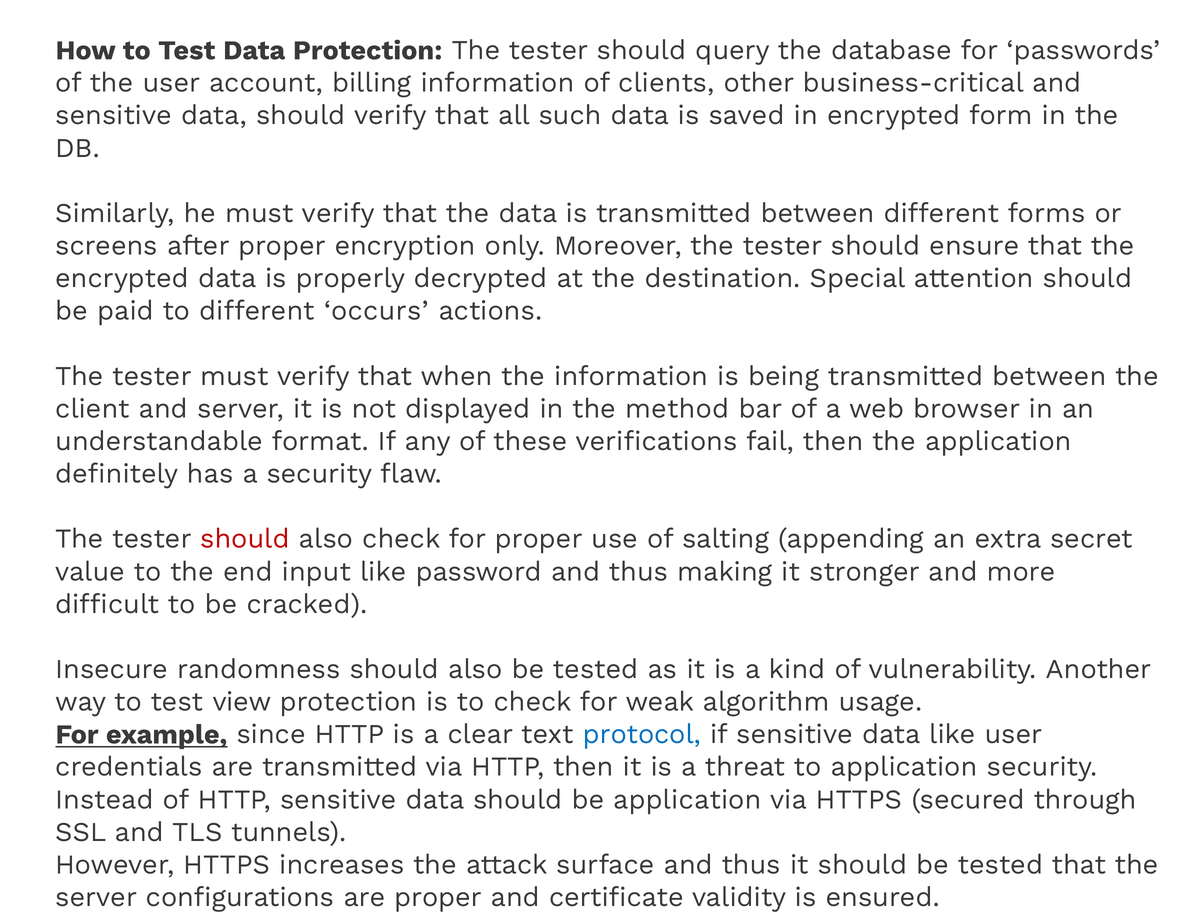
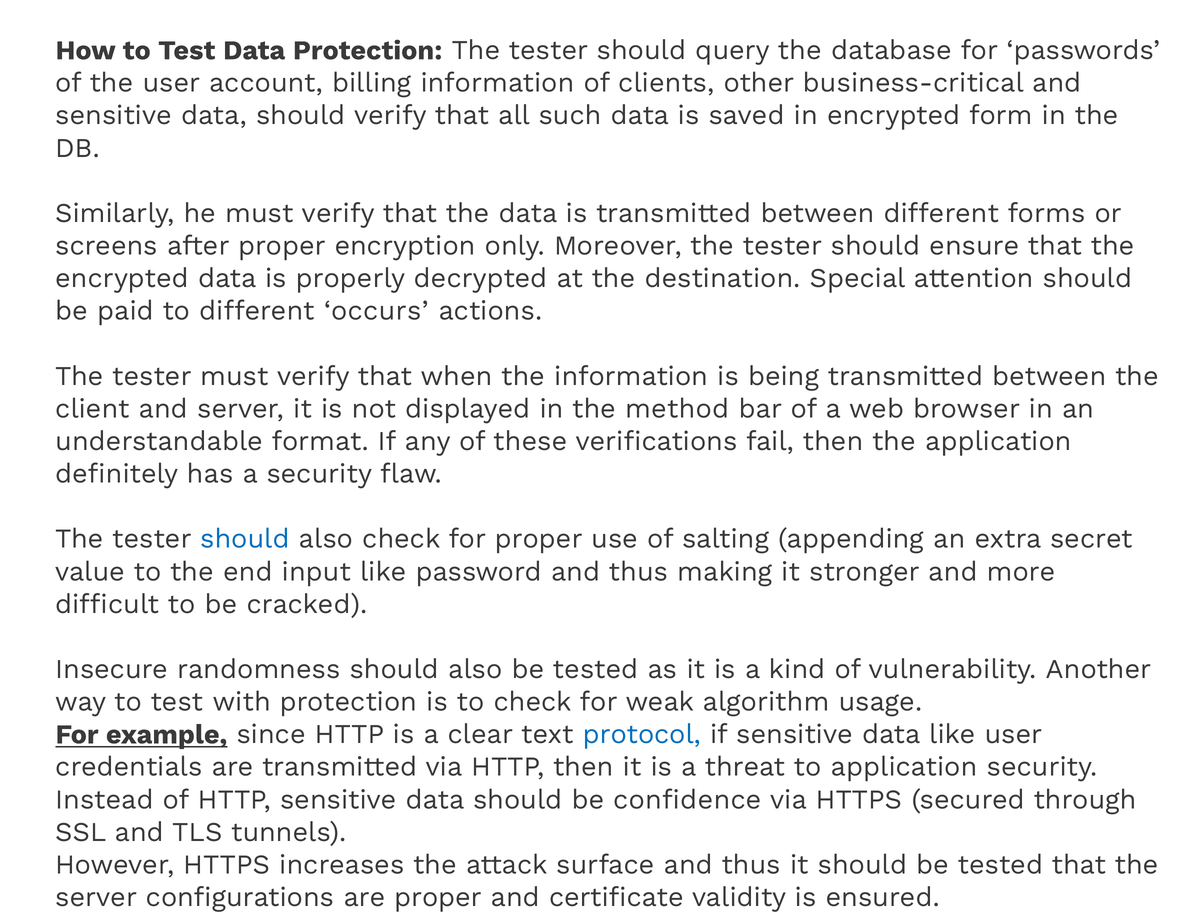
should at (245, 539) colour: red -> blue
view: view -> with
be application: application -> confidence
